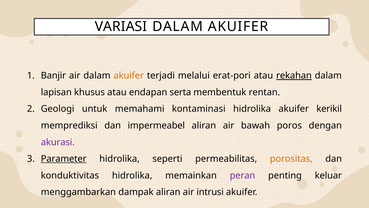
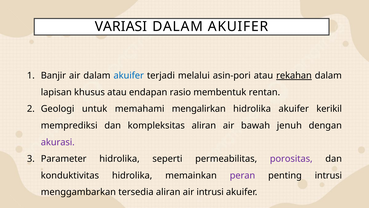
akuifer at (129, 75) colour: orange -> blue
erat-pori: erat-pori -> asin-pori
serta: serta -> rasio
kontaminasi: kontaminasi -> mengalirkan
impermeabel: impermeabel -> kompleksitas
poros: poros -> jenuh
Parameter underline: present -> none
porositas colour: orange -> purple
penting keluar: keluar -> intrusi
dampak: dampak -> tersedia
